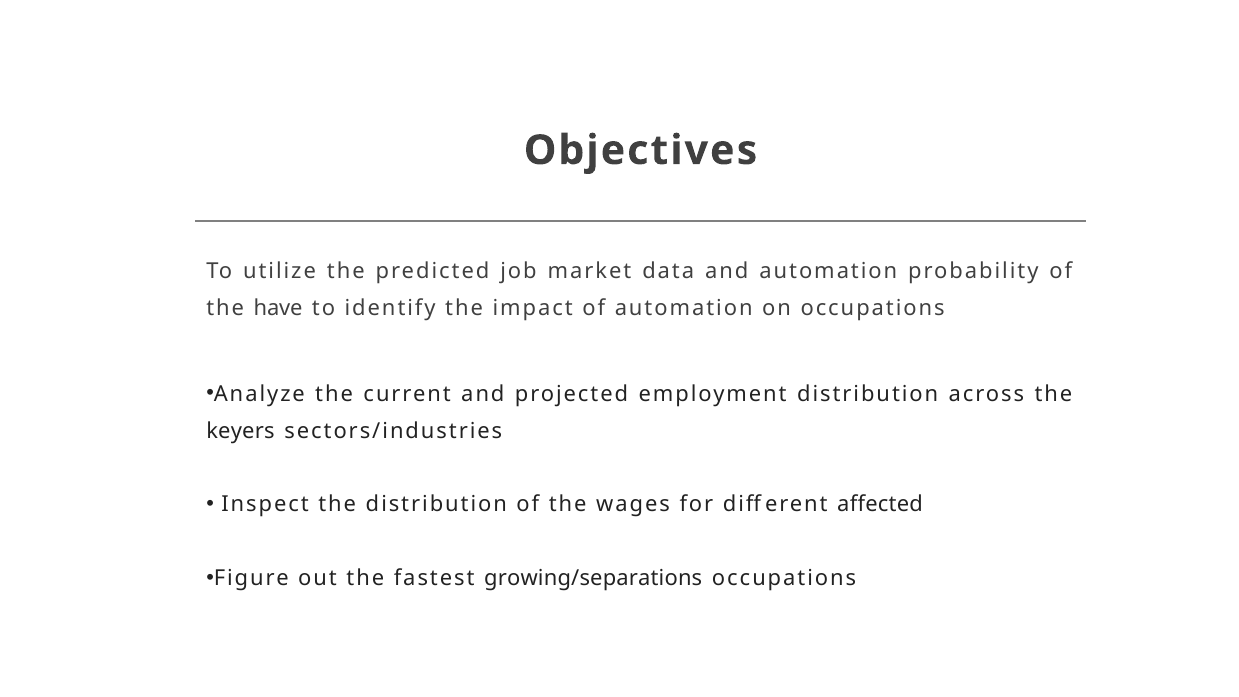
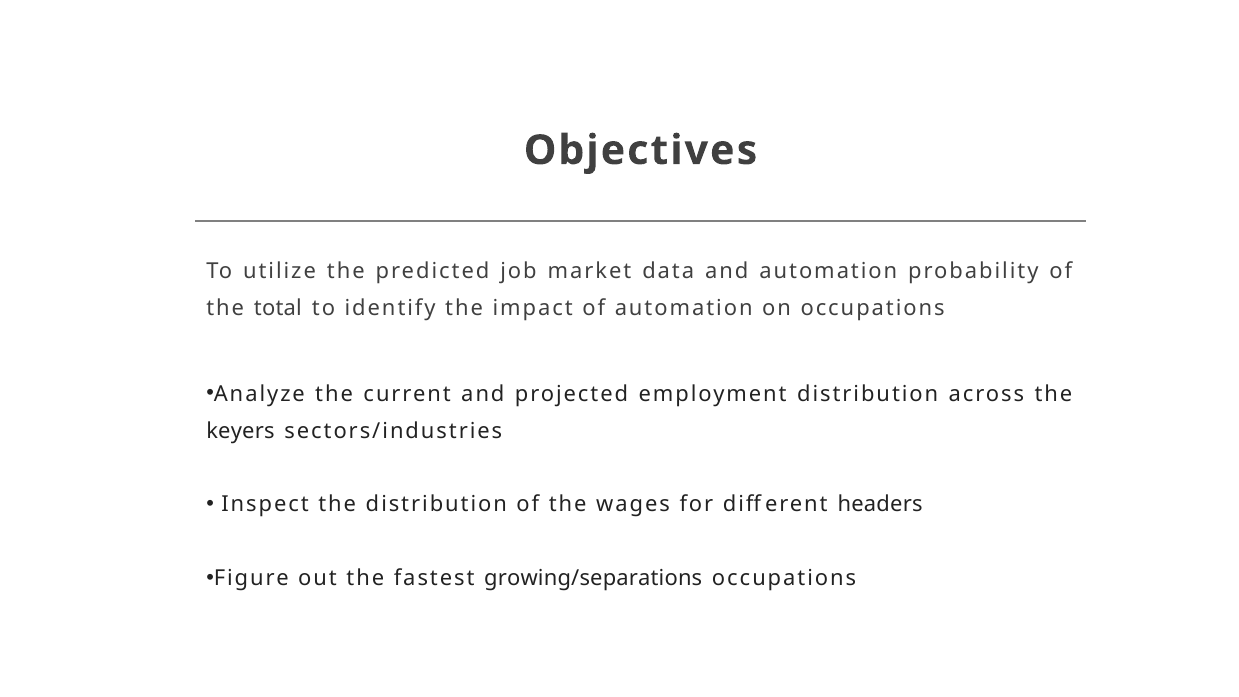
have: have -> total
affected: affected -> headers
